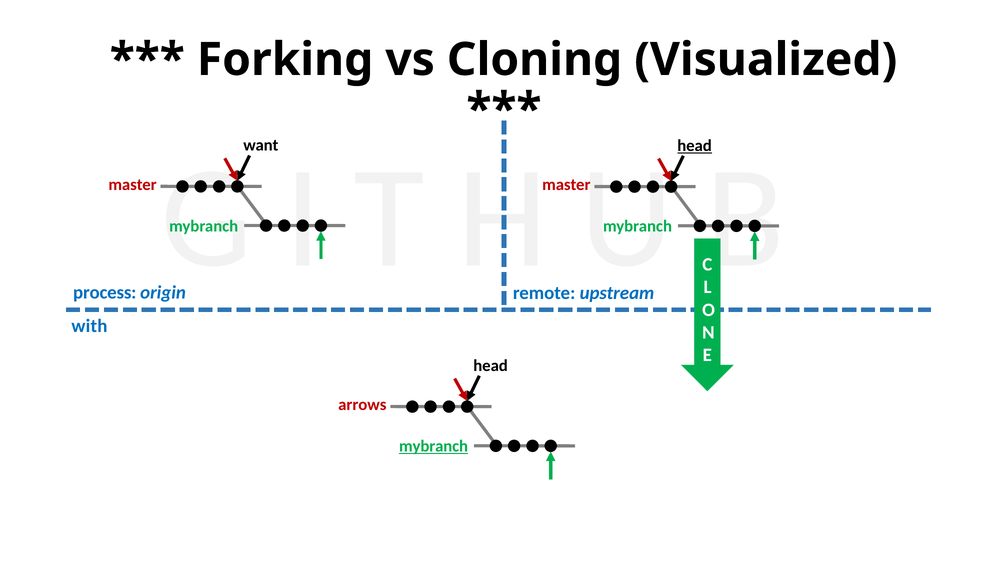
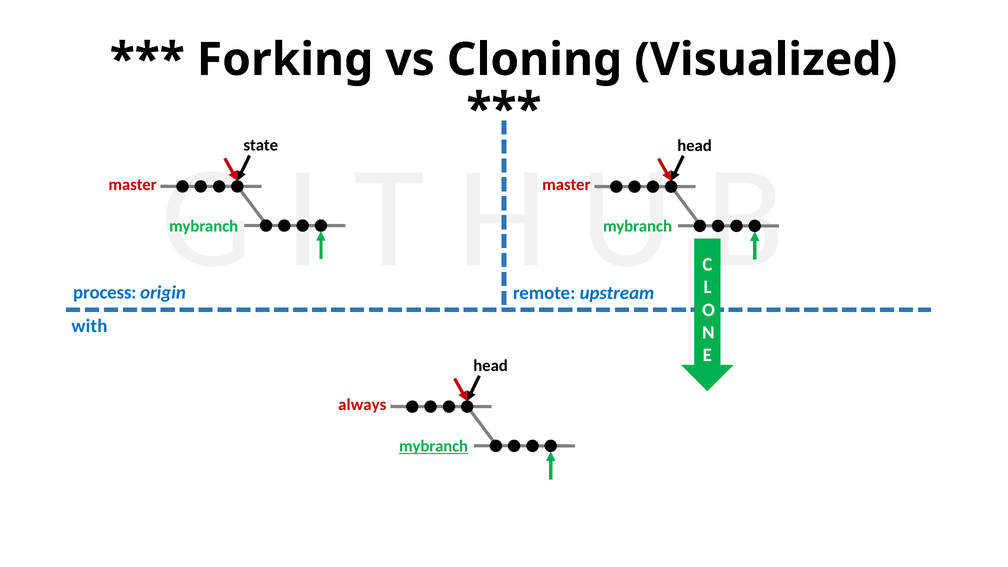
want: want -> state
head at (695, 146) underline: present -> none
arrows: arrows -> always
